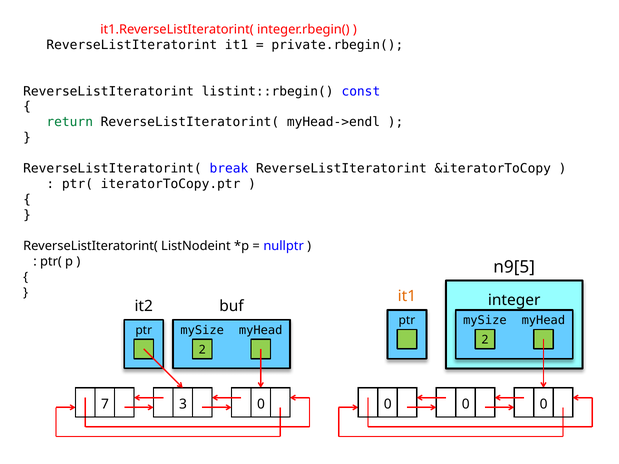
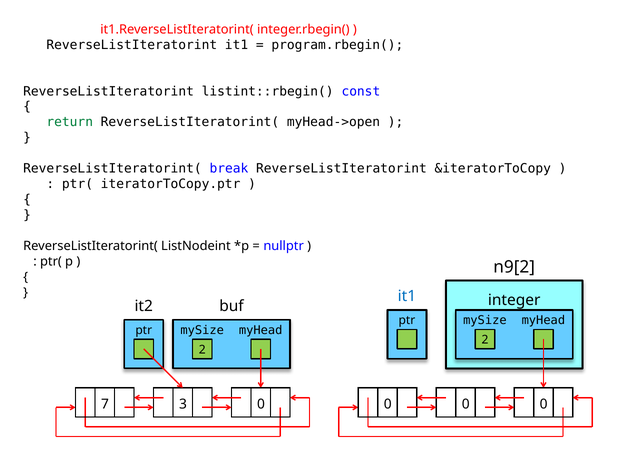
private.rbegin(: private.rbegin( -> program.rbegin(
myHead->endl: myHead->endl -> myHead->open
n9[5: n9[5 -> n9[2
it1 at (407, 297) colour: orange -> blue
